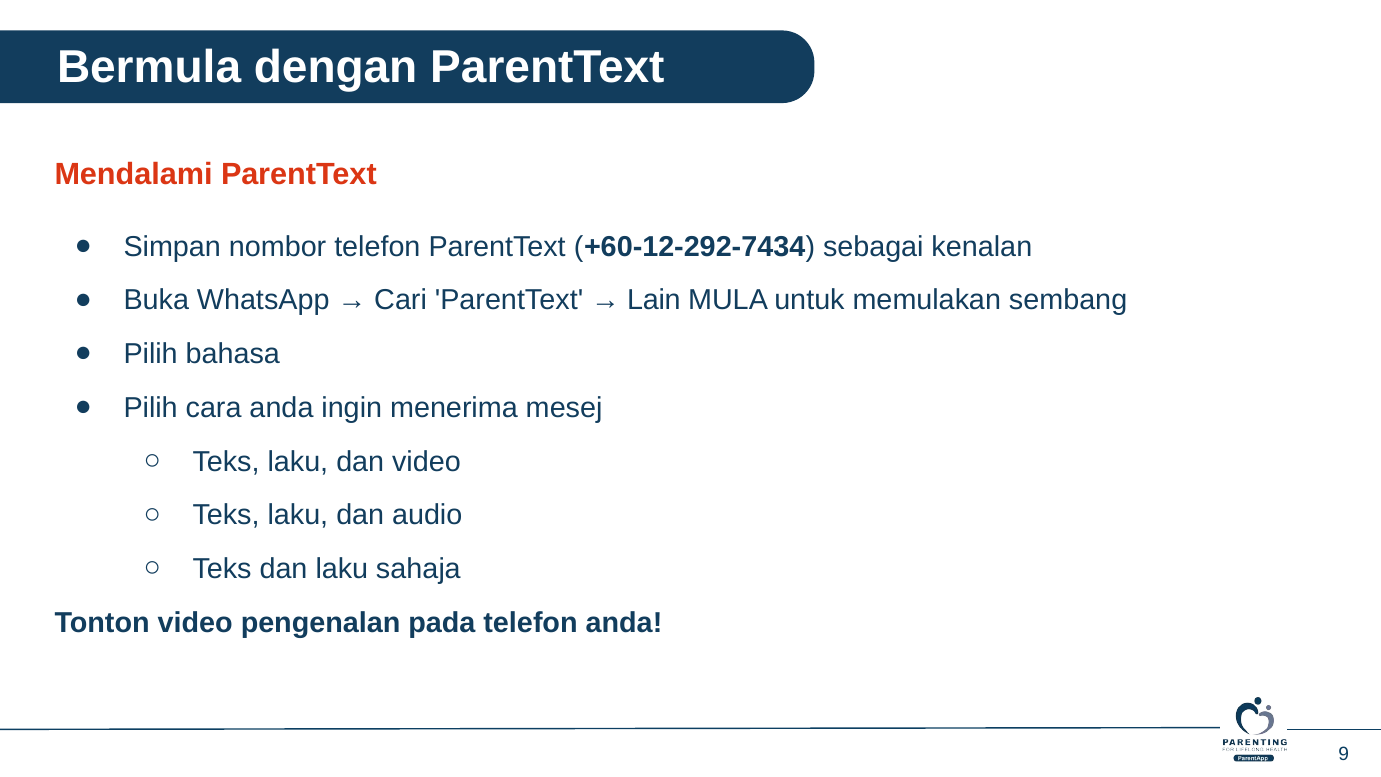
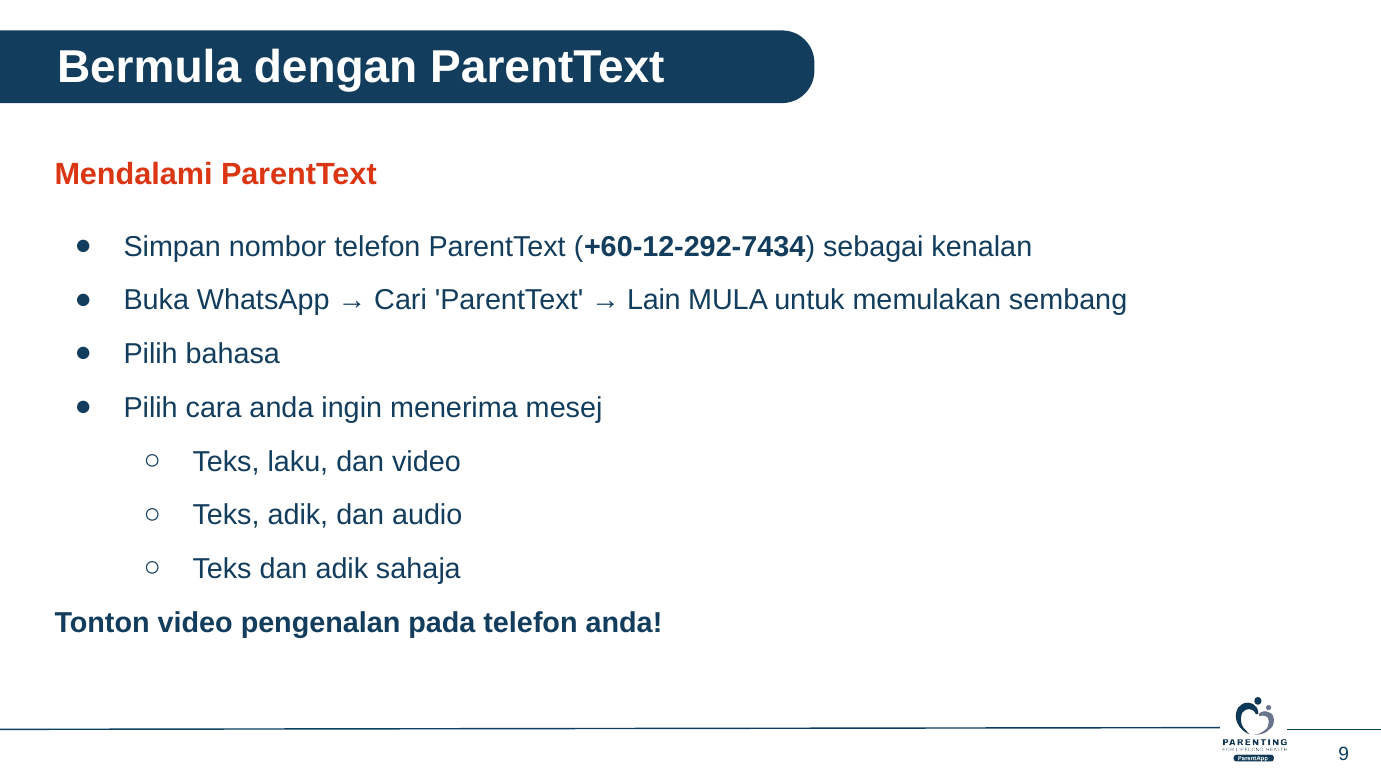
laku at (298, 515): laku -> adik
dan laku: laku -> adik
